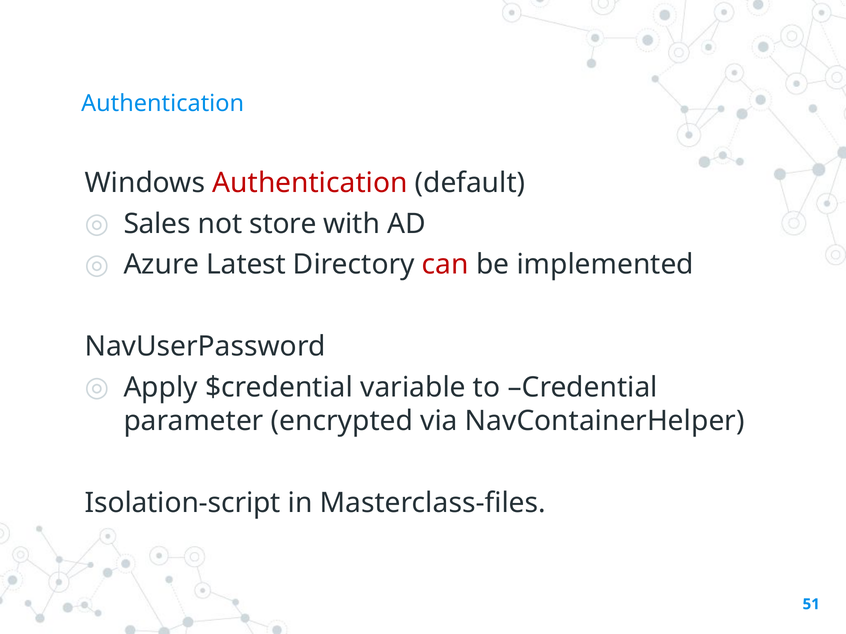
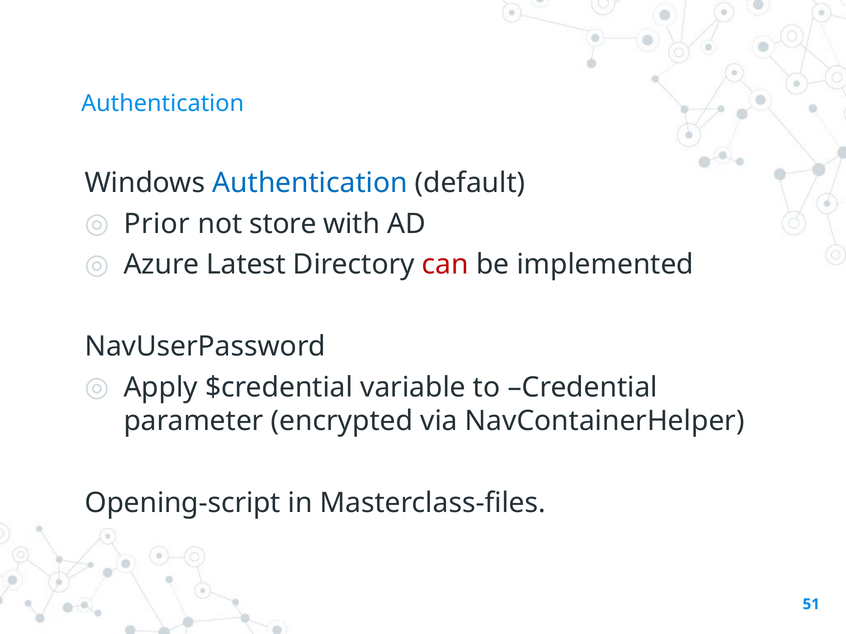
Authentication at (310, 183) colour: red -> blue
Sales: Sales -> Prior
Isolation-script: Isolation-script -> Opening-script
